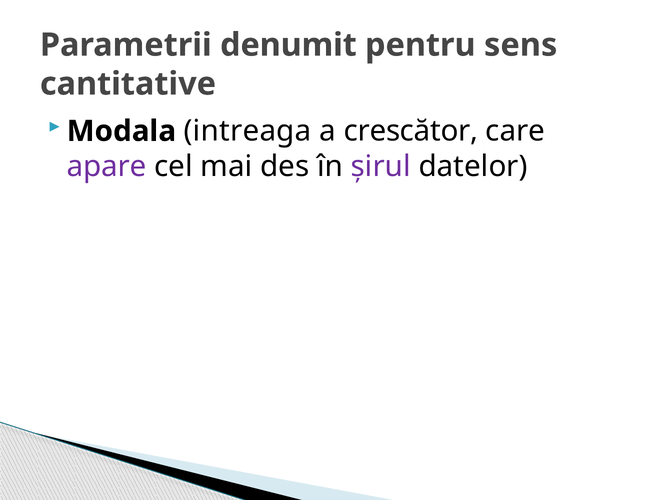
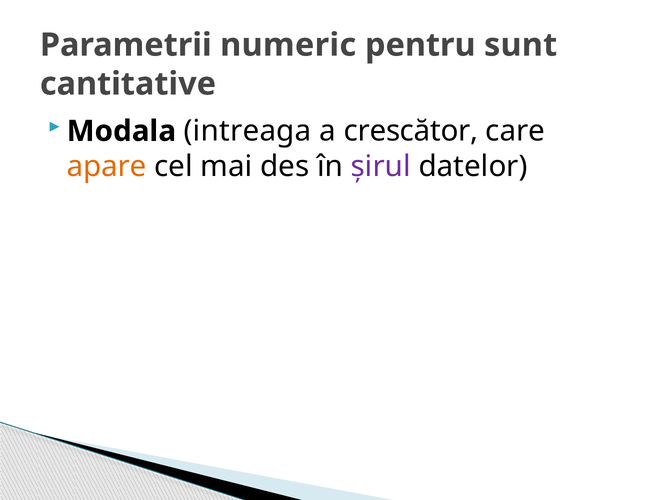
denumit: denumit -> numeric
sens: sens -> sunt
apare colour: purple -> orange
